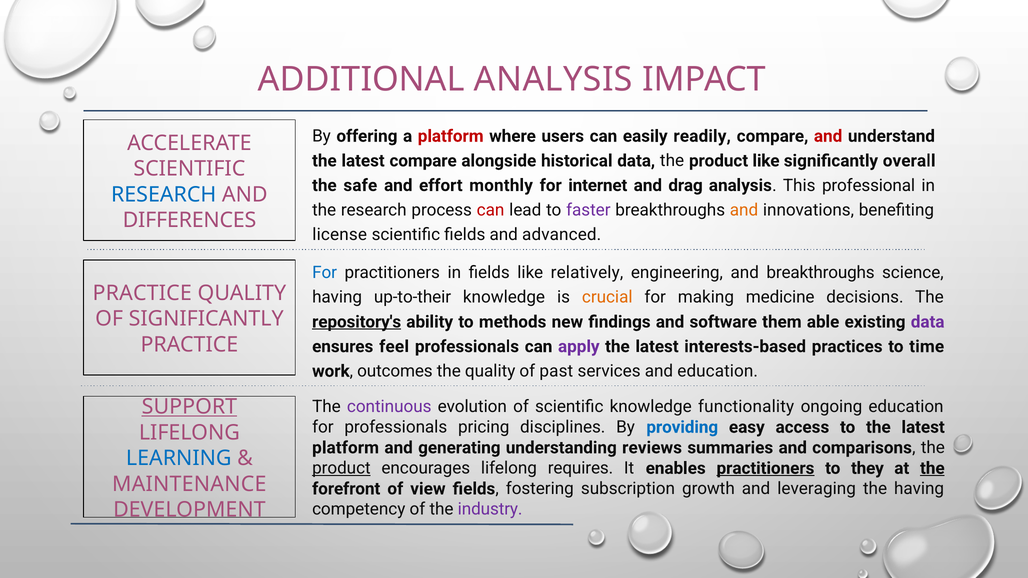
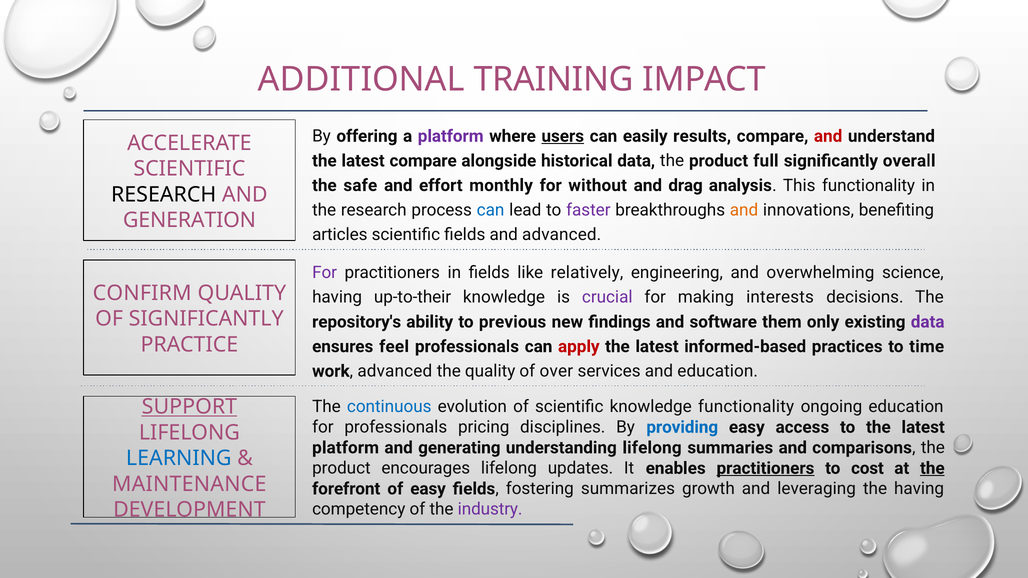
ADDITIONAL ANALYSIS: ANALYSIS -> TRAINING
platform at (451, 136) colour: red -> purple
users underline: none -> present
readily: readily -> results
product like: like -> full
internet: internet -> without
This professional: professional -> functionality
RESEARCH at (164, 195) colour: blue -> black
can at (491, 210) colour: red -> blue
DIFFERENCES: DIFFERENCES -> GENERATION
license: license -> articles
For at (325, 273) colour: blue -> purple
and breakthroughs: breakthroughs -> overwhelming
PRACTICE at (142, 293): PRACTICE -> CONFIRM
crucial colour: orange -> purple
medicine: medicine -> interests
repository's underline: present -> none
methods: methods -> previous
able: able -> only
apply colour: purple -> red
interests-based: interests-based -> informed-based
work outcomes: outcomes -> advanced
past: past -> over
continuous colour: purple -> blue
understanding reviews: reviews -> lifelong
product at (341, 468) underline: present -> none
requires: requires -> updates
they: they -> cost
of view: view -> easy
subscription: subscription -> summarizes
